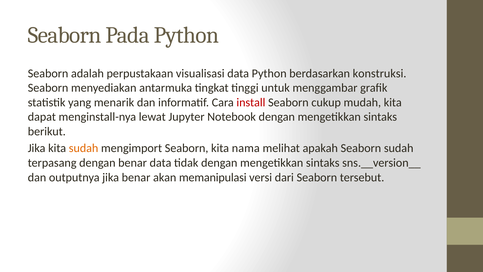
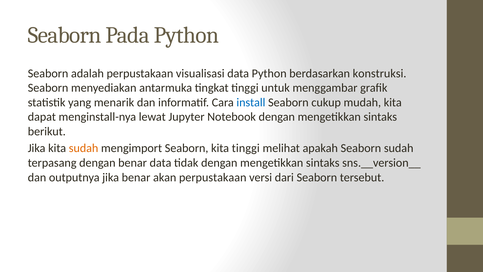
install colour: red -> blue
kita nama: nama -> tinggi
akan memanipulasi: memanipulasi -> perpustakaan
